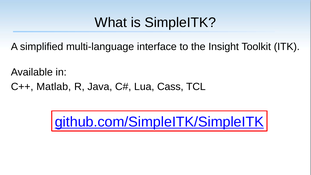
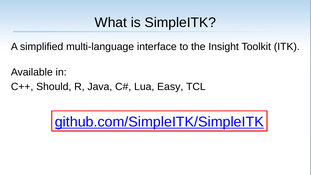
Matlab: Matlab -> Should
Cass: Cass -> Easy
